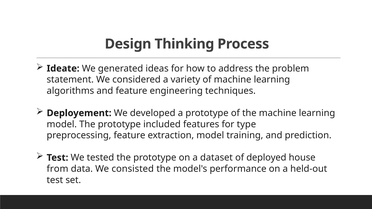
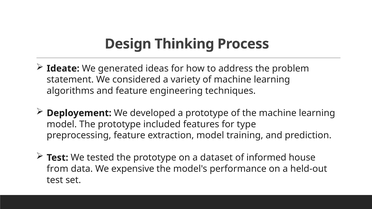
deployed: deployed -> informed
consisted: consisted -> expensive
